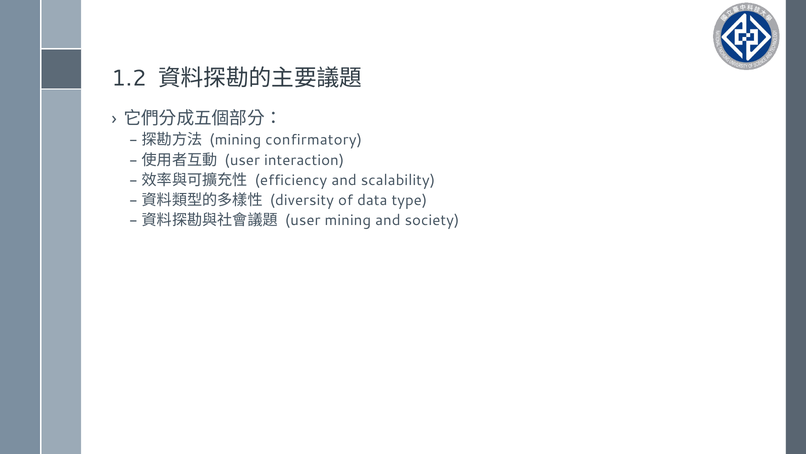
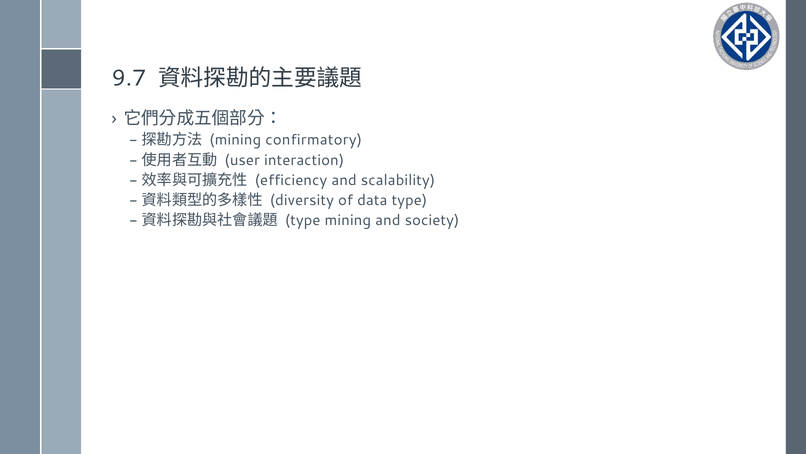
1.2: 1.2 -> 9.7
user at (303, 220): user -> type
